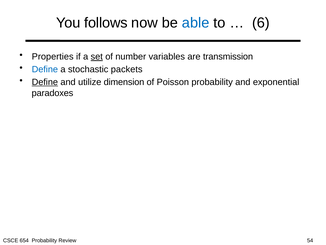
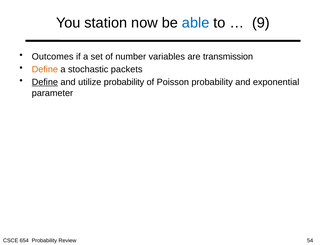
follows: follows -> station
6: 6 -> 9
Properties: Properties -> Outcomes
set underline: present -> none
Define at (45, 69) colour: blue -> orange
utilize dimension: dimension -> probability
paradoxes: paradoxes -> parameter
